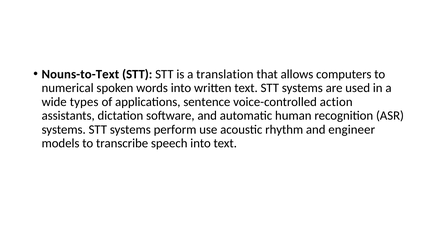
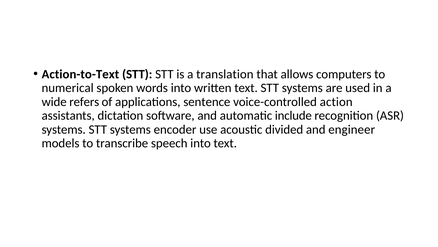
Nouns-to-Text: Nouns-to-Text -> Action-to-Text
types: types -> refers
human: human -> include
perform: perform -> encoder
rhythm: rhythm -> divided
